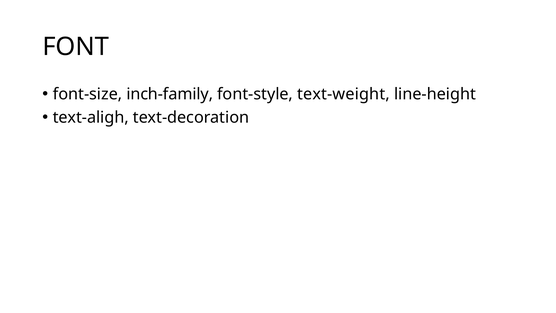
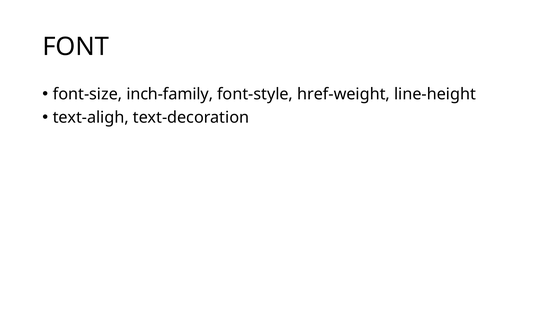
text-weight: text-weight -> href-weight
